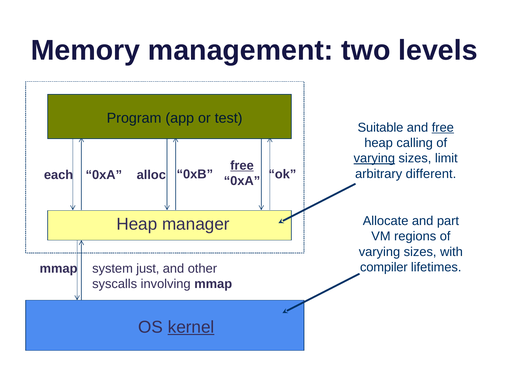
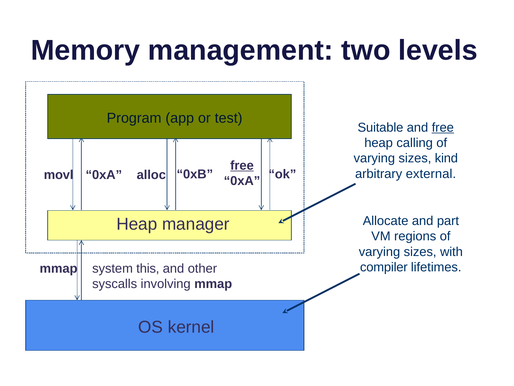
varying at (374, 158) underline: present -> none
limit: limit -> kind
different: different -> external
each: each -> movl
just: just -> this
kernel underline: present -> none
